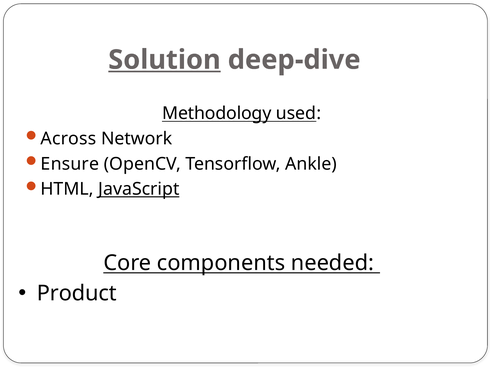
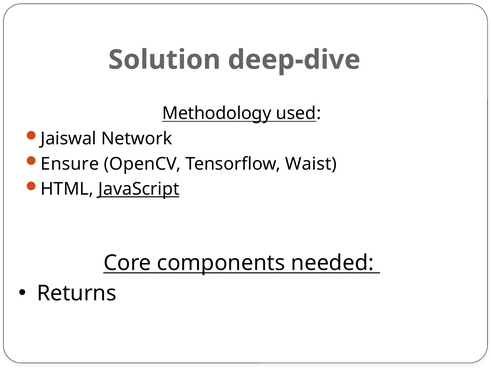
Solution underline: present -> none
Across: Across -> Jaiswal
Ankle: Ankle -> Waist
Product: Product -> Returns
